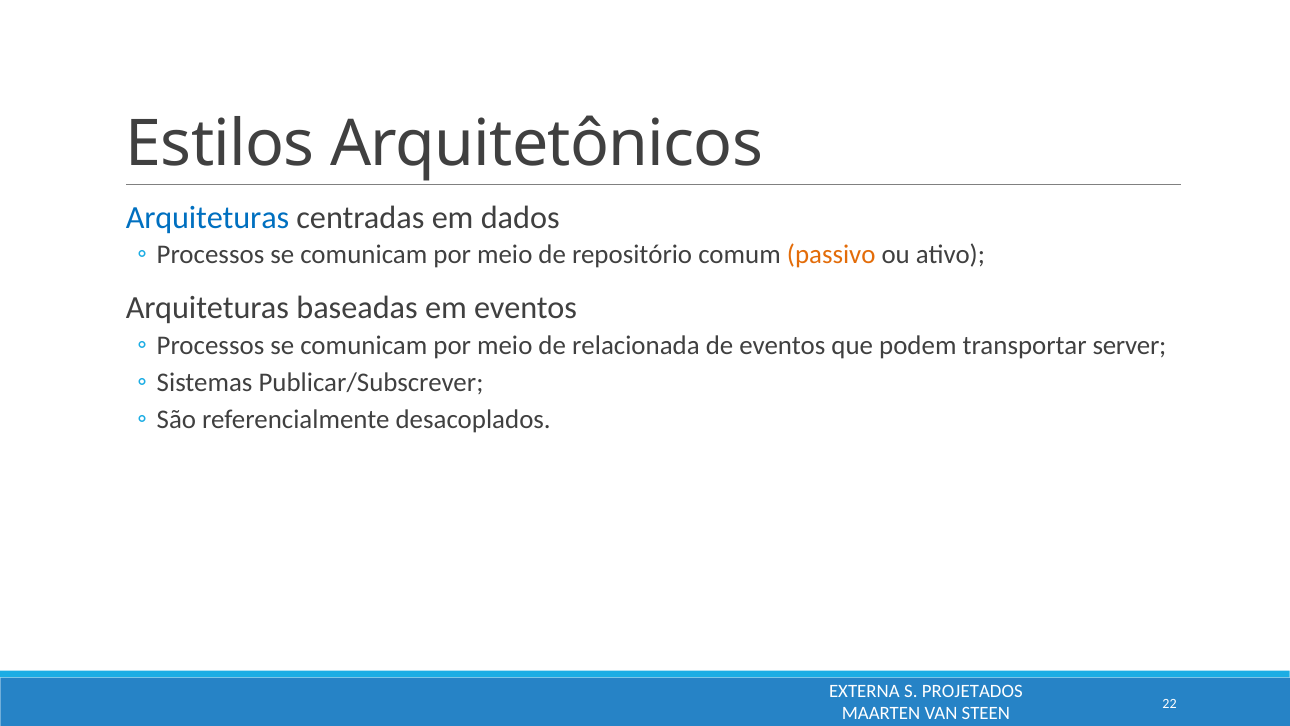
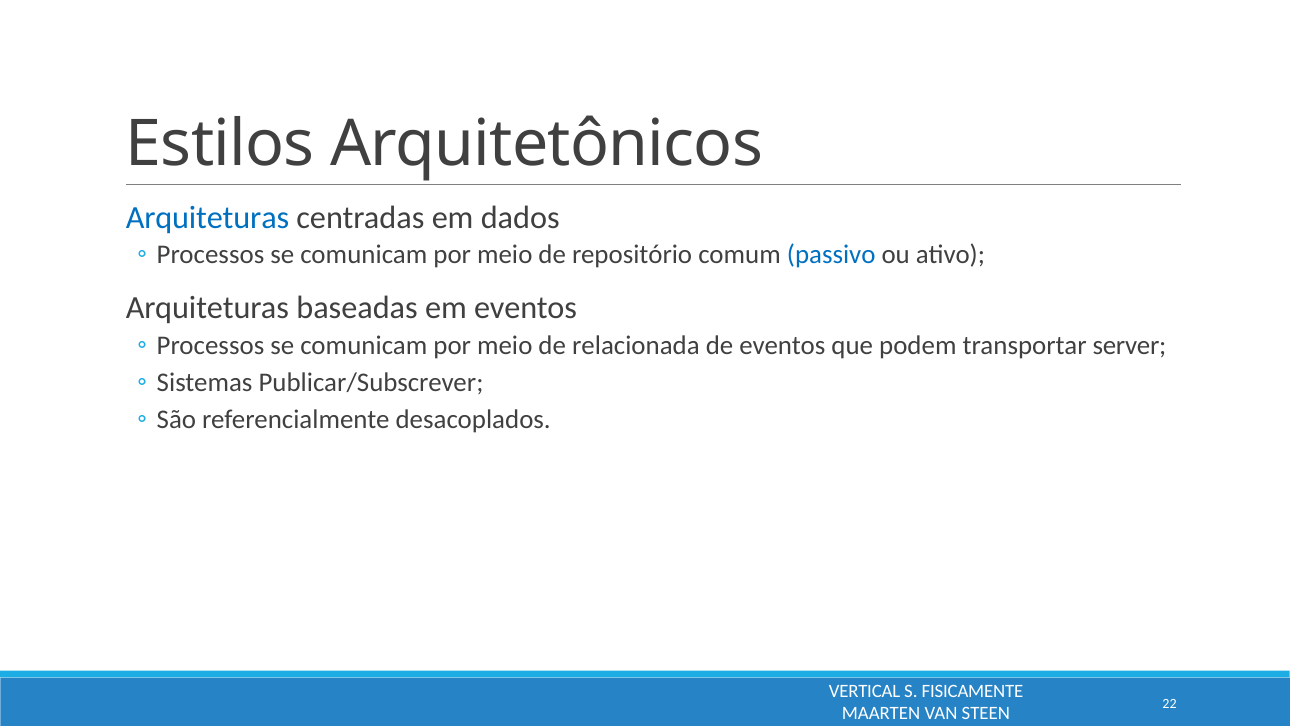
passivo colour: orange -> blue
EXTERNA: EXTERNA -> VERTICAL
PROJETADOS: PROJETADOS -> FISICAMENTE
